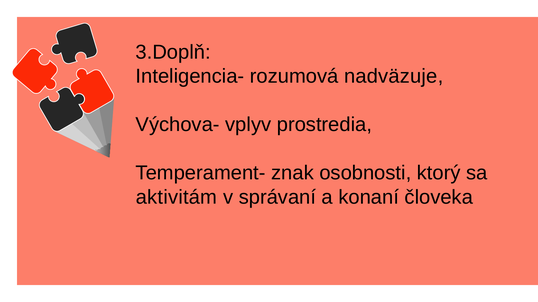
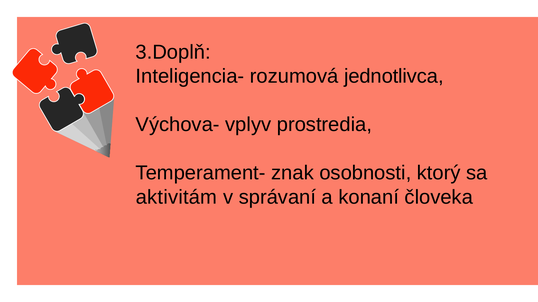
nadväzuje: nadväzuje -> jednotlivca
